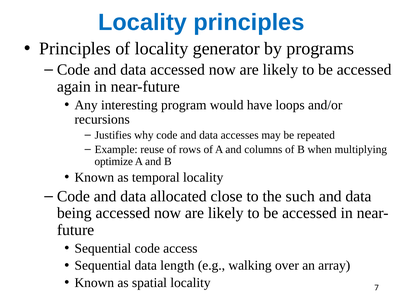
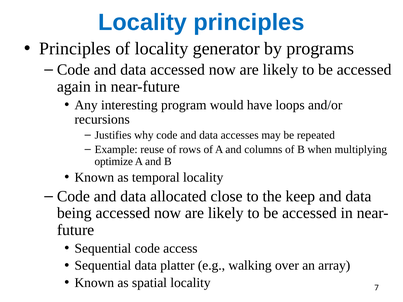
such: such -> keep
length: length -> platter
